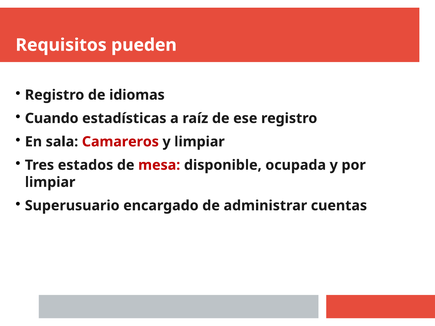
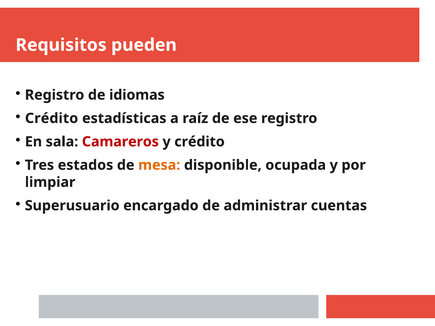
Cuando at (52, 118): Cuando -> Crédito
y limpiar: limpiar -> crédito
mesa colour: red -> orange
